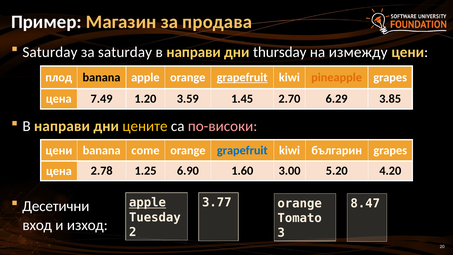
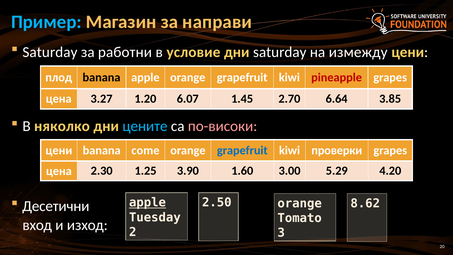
Пример colour: white -> light blue
продава: продава -> направи
за saturday: saturday -> работни
направи at (194, 52): направи -> условиe
дни thursday: thursday -> saturday
grapefruit at (242, 77) underline: present -> none
pineapple colour: orange -> red
7.49: 7.49 -> 3.27
3.59: 3.59 -> 6.07
6.29: 6.29 -> 6.64
направи at (62, 126): направи -> няколко
цените colour: yellow -> light blue
българин: българин -> проверки
2.78: 2.78 -> 2.30
6.90: 6.90 -> 3.90
5.20: 5.20 -> 5.29
3.77: 3.77 -> 2.50
8.47: 8.47 -> 8.62
